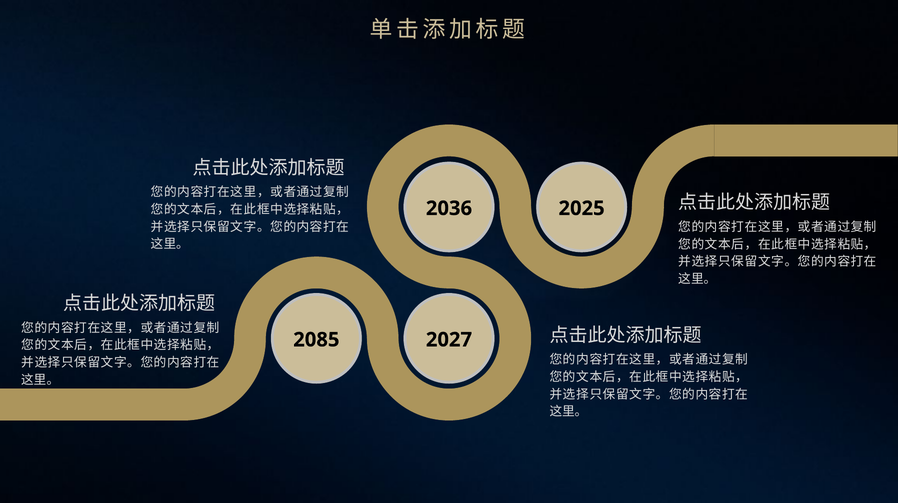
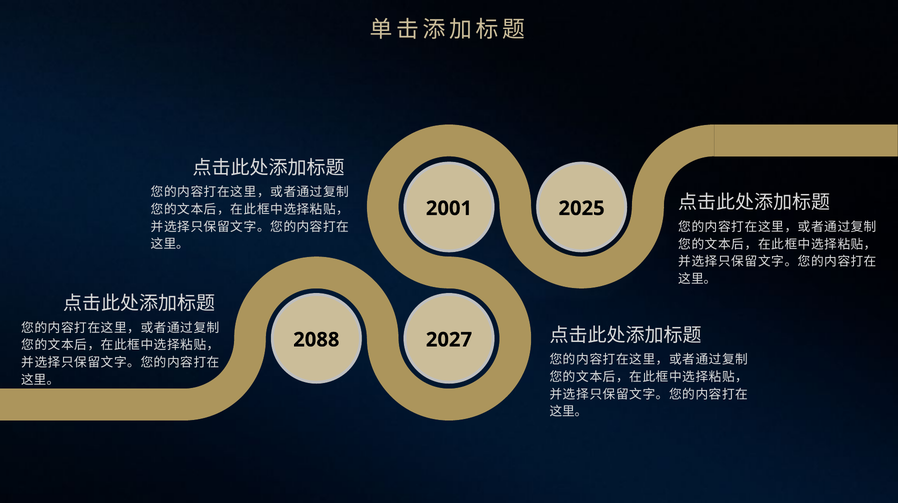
2036: 2036 -> 2001
2085: 2085 -> 2088
